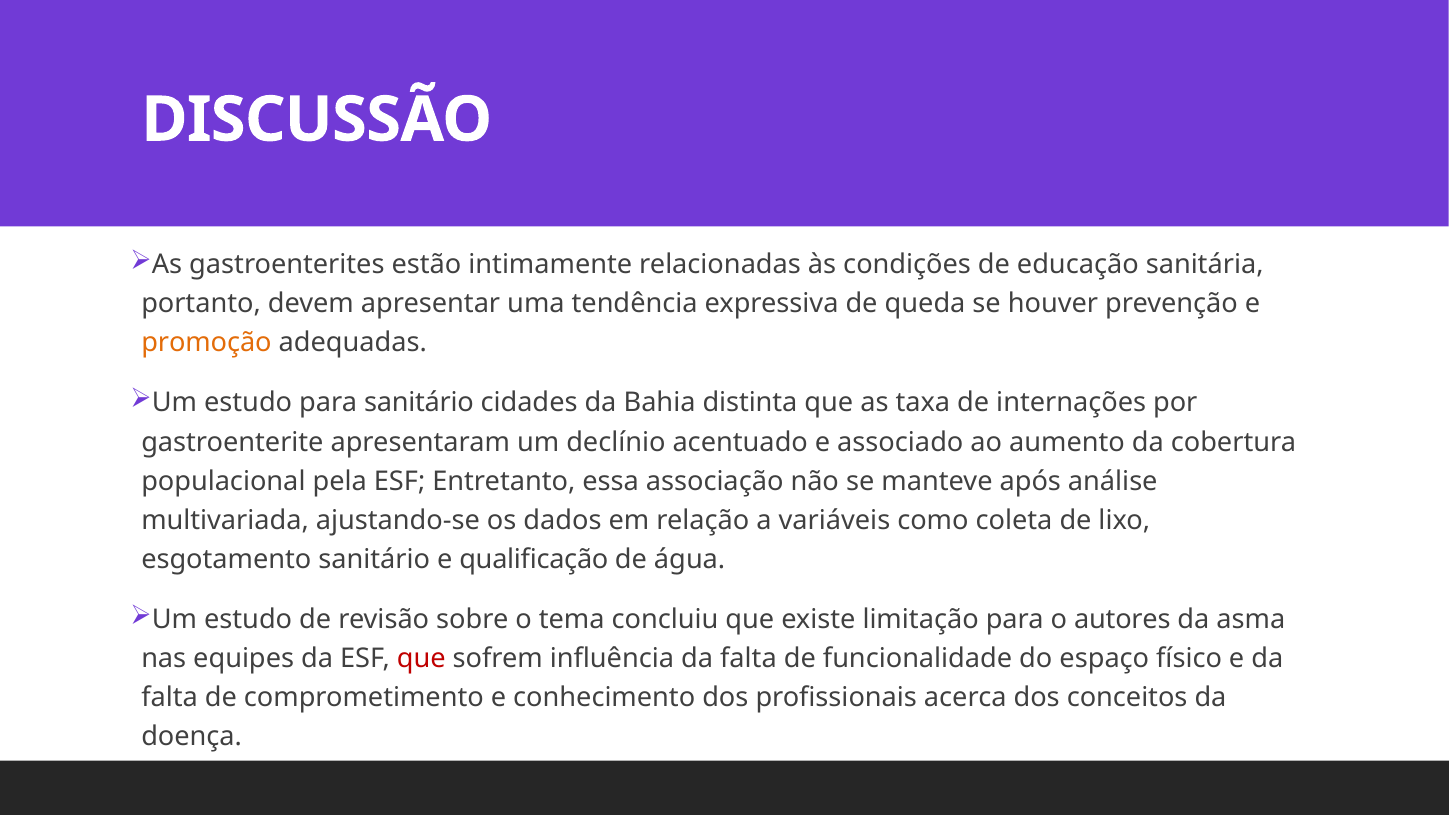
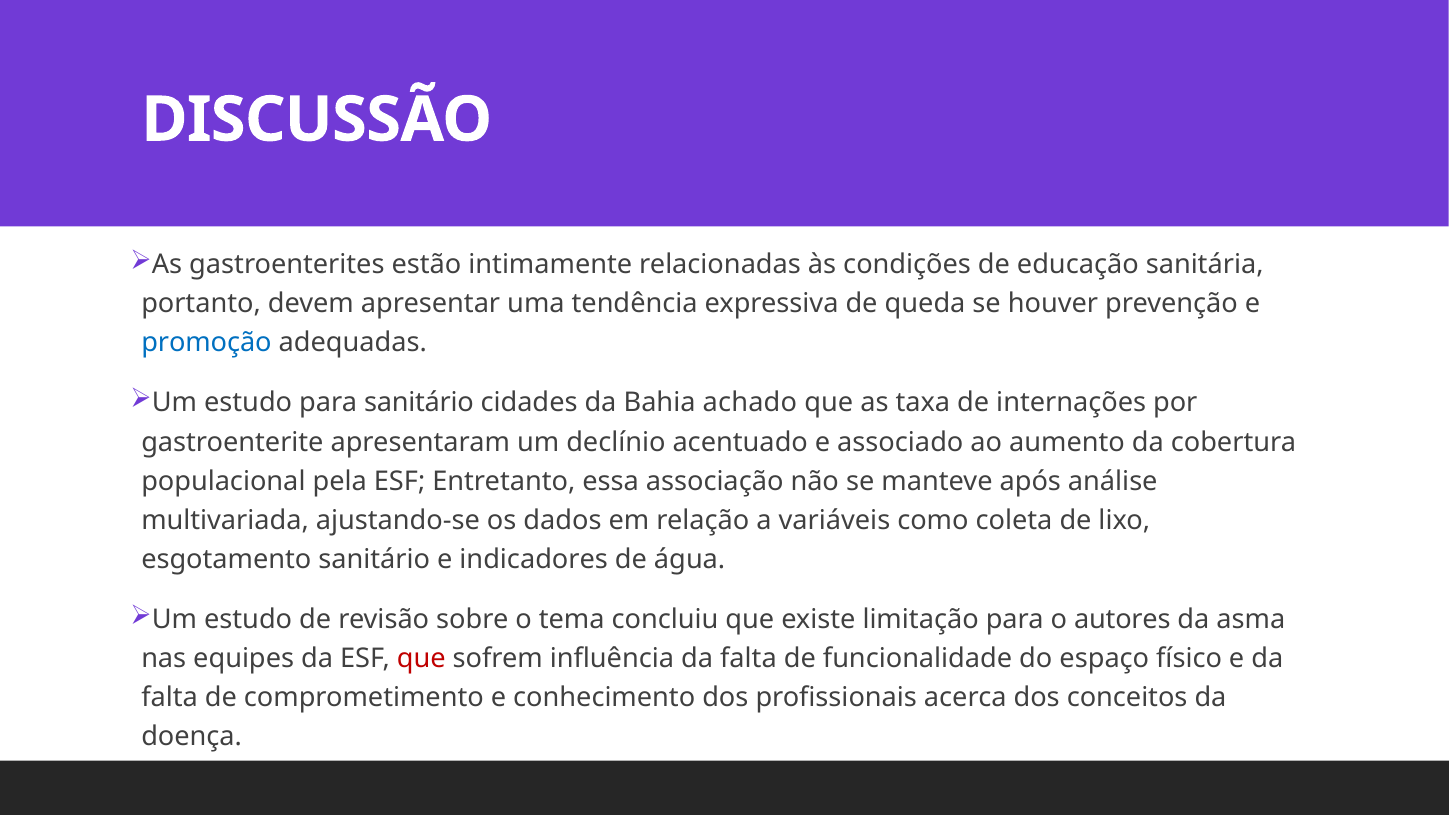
promoção colour: orange -> blue
distinta: distinta -> achado
qualificação: qualificação -> indicadores
